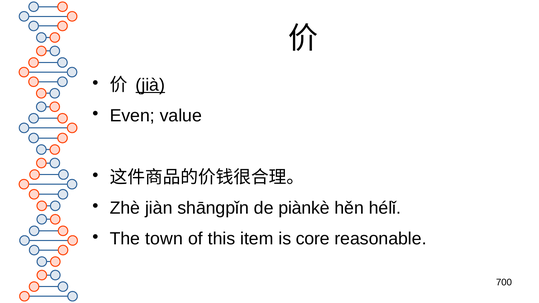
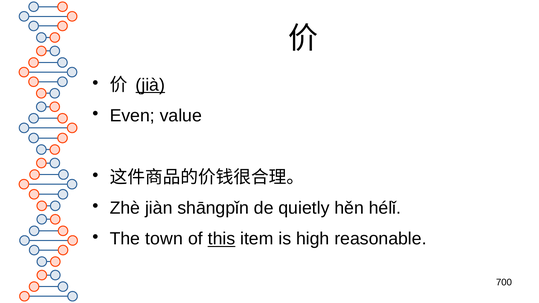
piànkè: piànkè -> quietly
this underline: none -> present
core: core -> high
